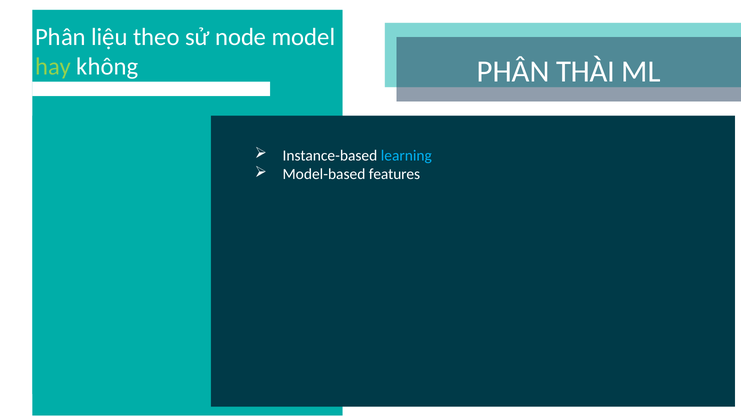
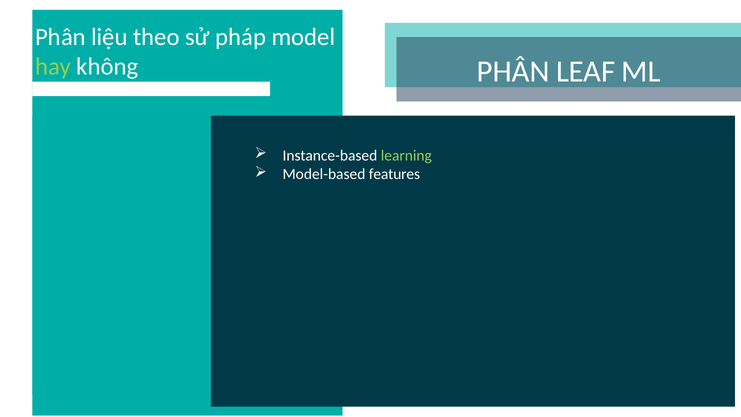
node: node -> pháp
THÀI: THÀI -> LEAF
learning colour: light blue -> light green
